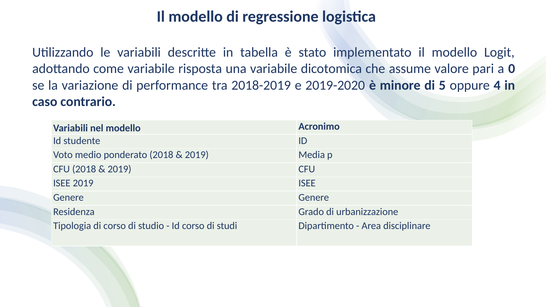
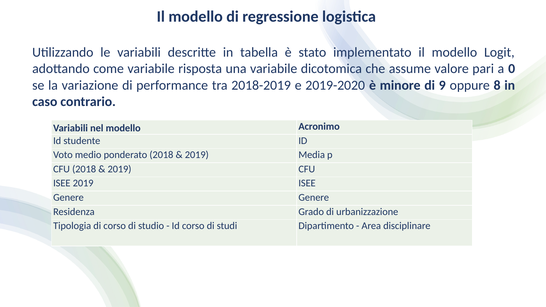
5: 5 -> 9
4: 4 -> 8
